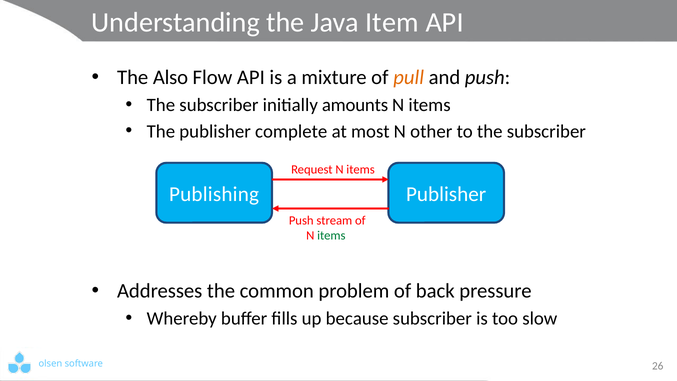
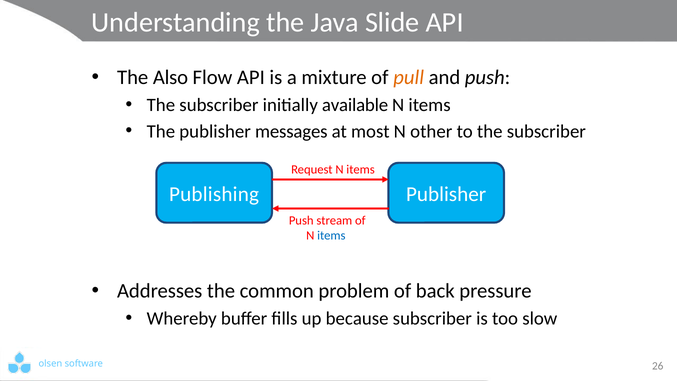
Item: Item -> Slide
amounts: amounts -> available
complete: complete -> messages
items at (331, 235) colour: green -> blue
